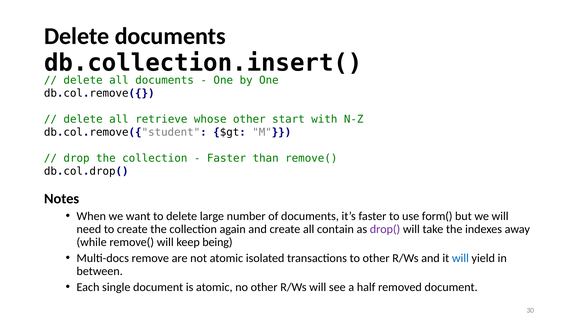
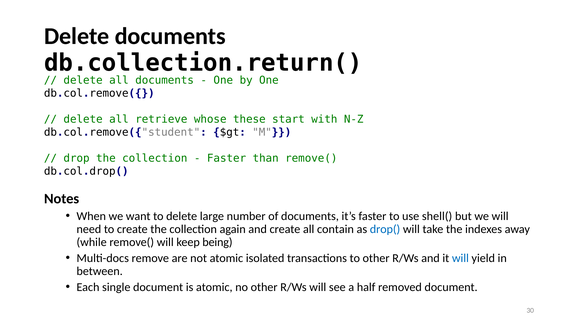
db.collection.insert(: db.collection.insert( -> db.collection.return(
whose other: other -> these
form(: form( -> shell(
drop( colour: purple -> blue
